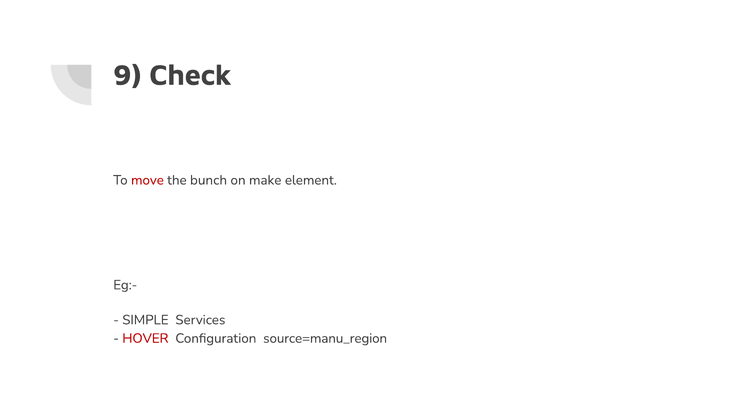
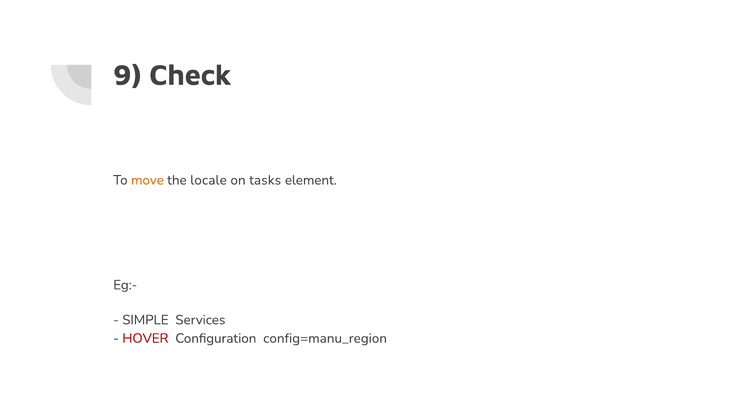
move colour: red -> orange
bunch: bunch -> locale
make: make -> tasks
source=manu_region: source=manu_region -> config=manu_region
